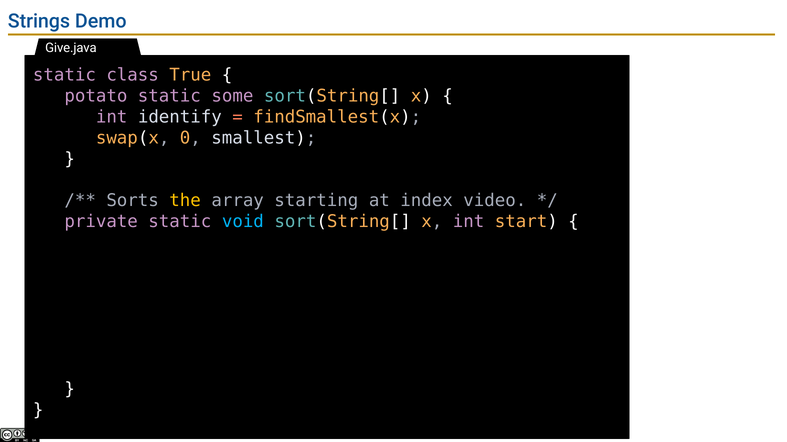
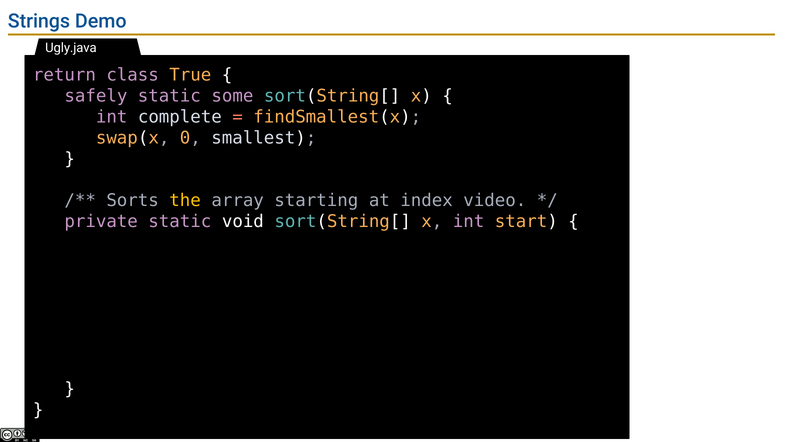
Give.java: Give.java -> Ugly.java
static at (64, 75): static -> return
potato: potato -> safely
identify: identify -> complete
void colour: light blue -> white
